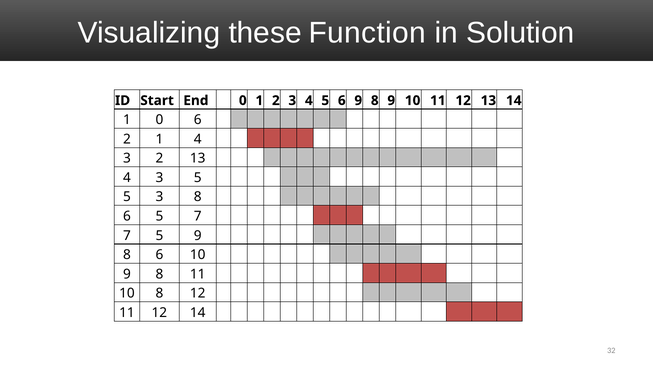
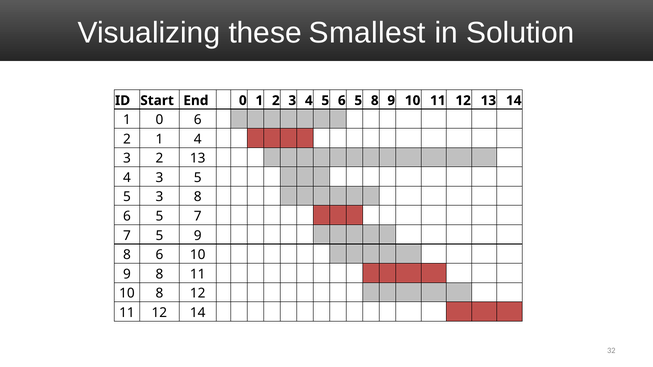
Function: Function -> Smallest
9 at (358, 101): 9 -> 5
